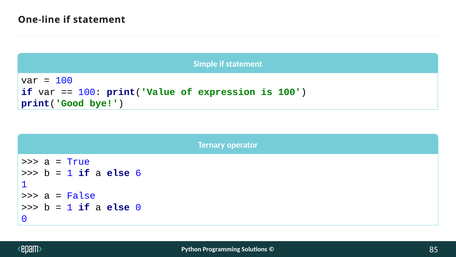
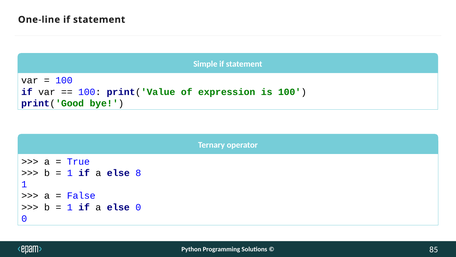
6: 6 -> 8
